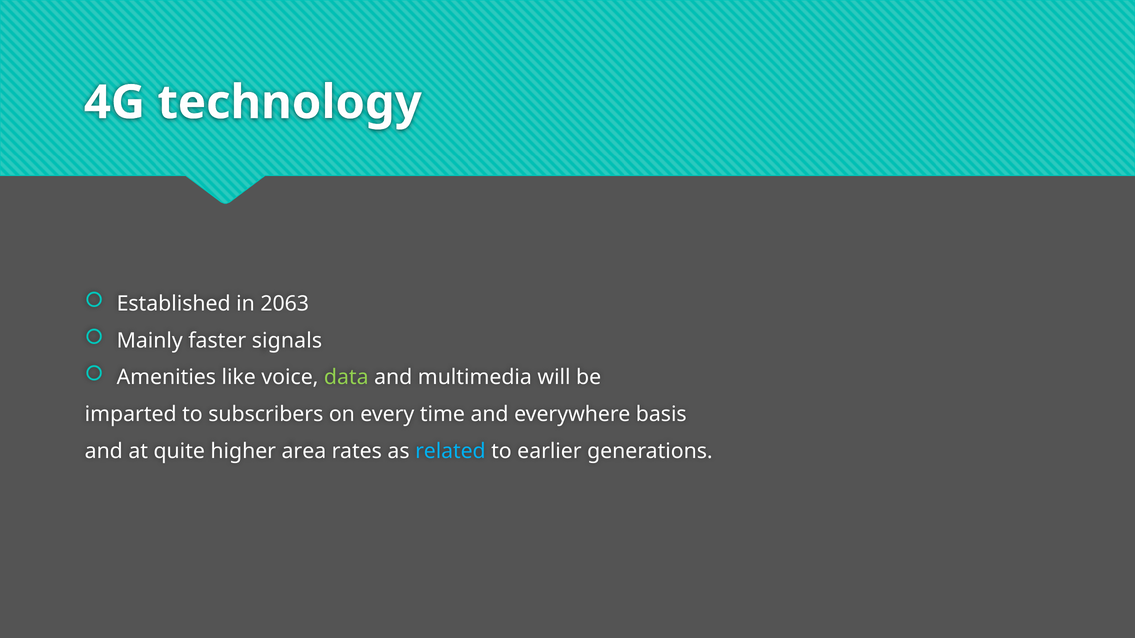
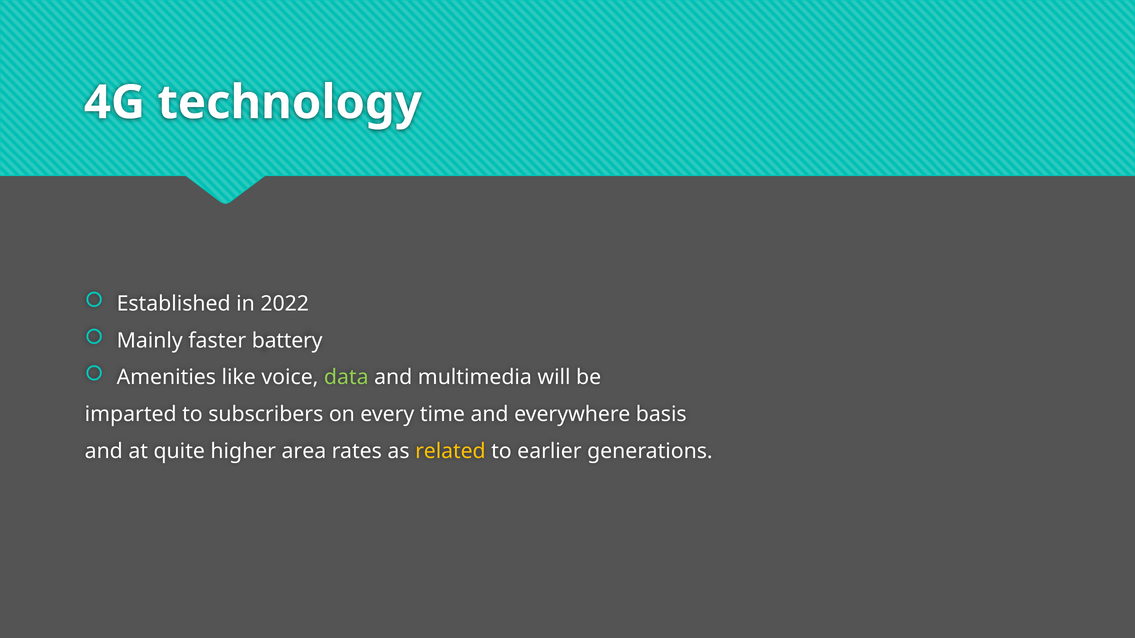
2063: 2063 -> 2022
signals: signals -> battery
related colour: light blue -> yellow
